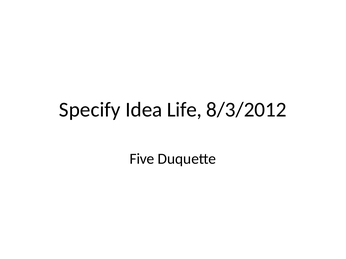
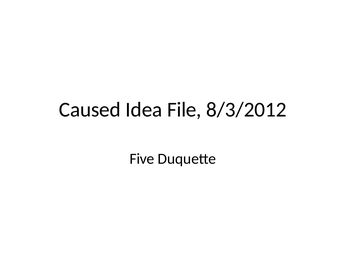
Specify: Specify -> Caused
Life: Life -> File
